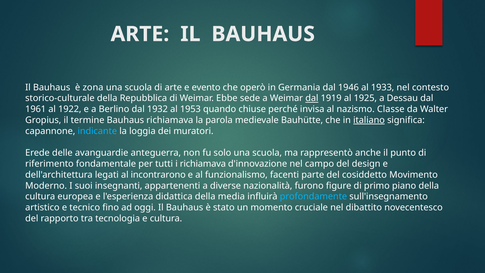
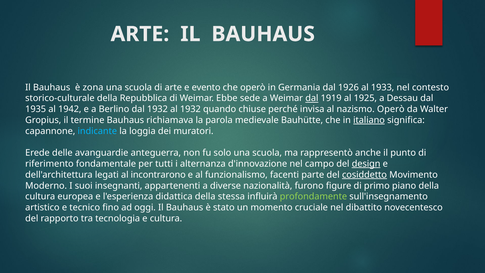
1946: 1946 -> 1926
1961: 1961 -> 1935
1922: 1922 -> 1942
al 1953: 1953 -> 1932
nazismo Classe: Classe -> Operò
i richiamava: richiamava -> alternanza
design underline: none -> present
cosiddetto underline: none -> present
media: media -> stessa
profondamente colour: light blue -> light green
